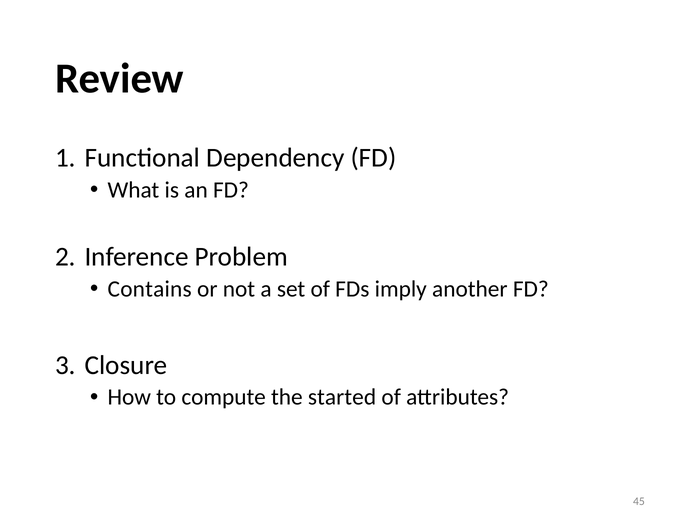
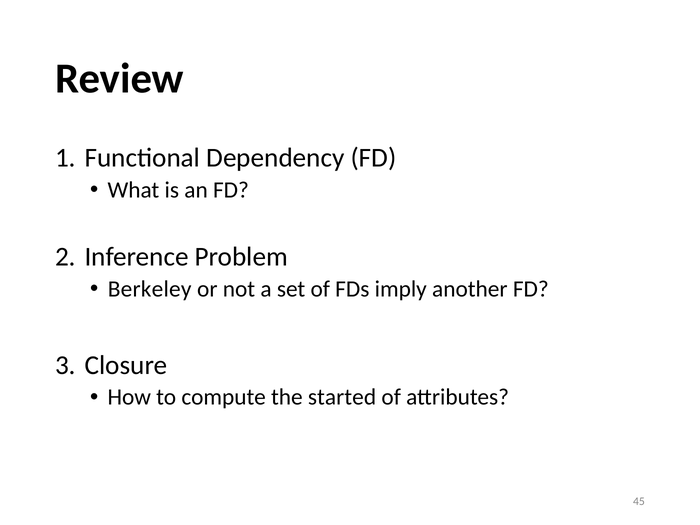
Contains: Contains -> Berkeley
